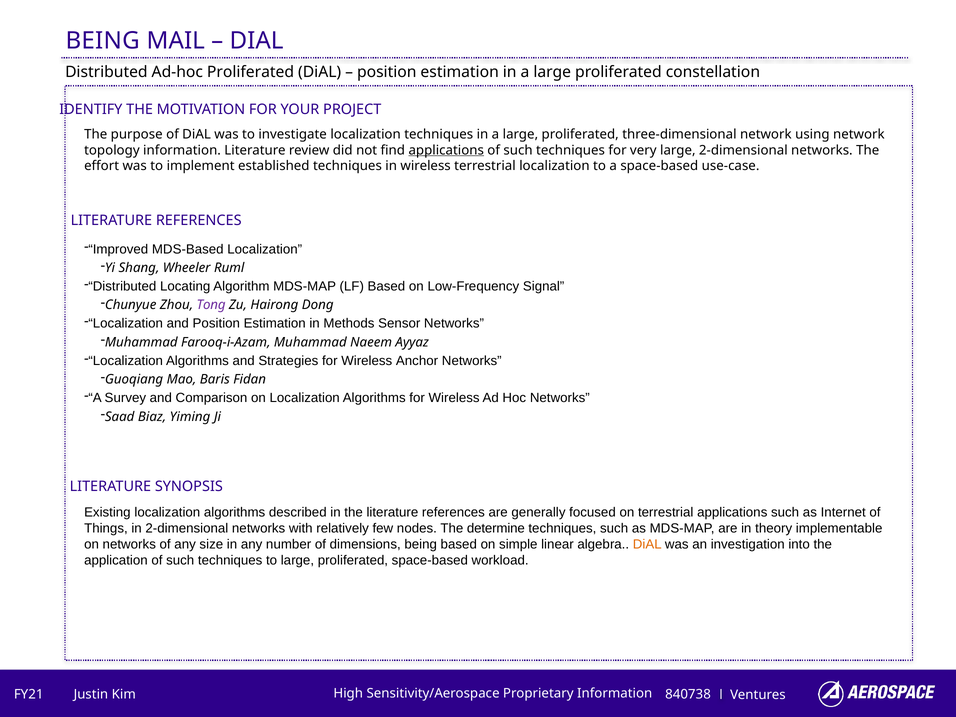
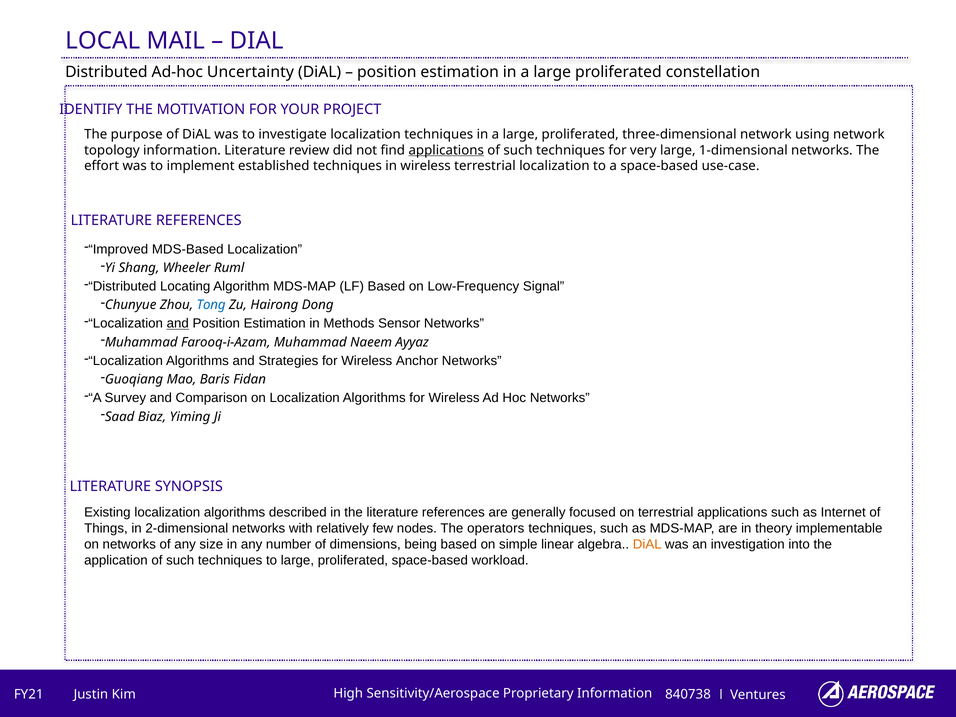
BEING at (103, 41): BEING -> LOCAL
Ad-hoc Proliferated: Proliferated -> Uncertainty
large 2-dimensional: 2-dimensional -> 1-dimensional
Tong colour: purple -> blue
and at (178, 324) underline: none -> present
determine: determine -> operators
